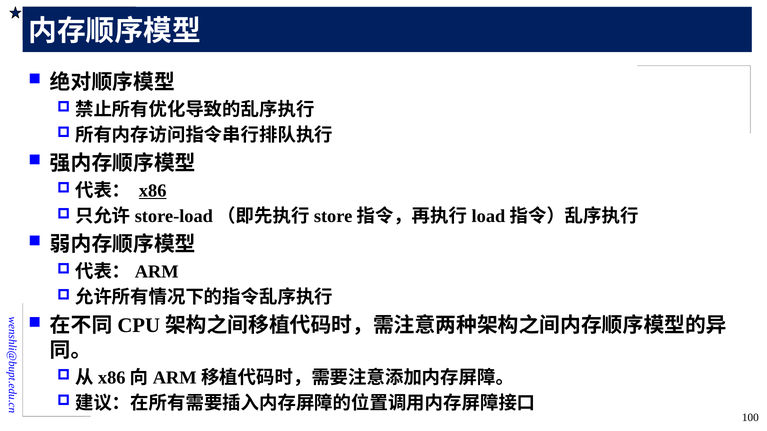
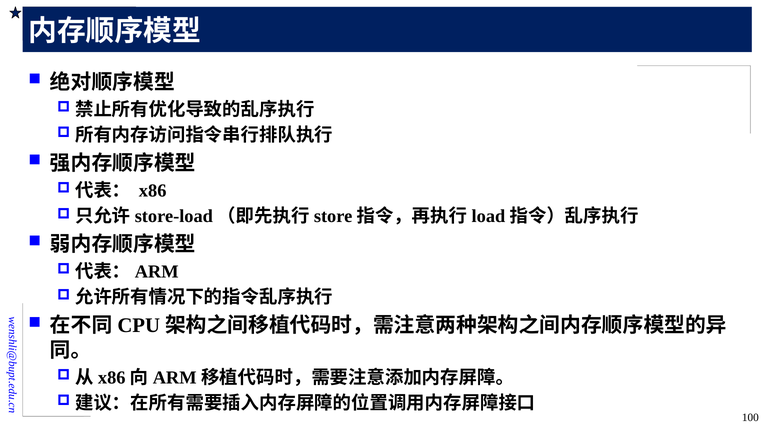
x86 underline: present -> none
